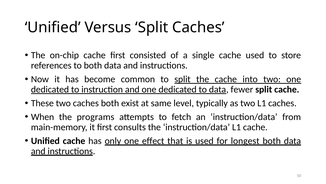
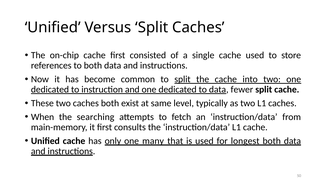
programs: programs -> searching
effect: effect -> many
